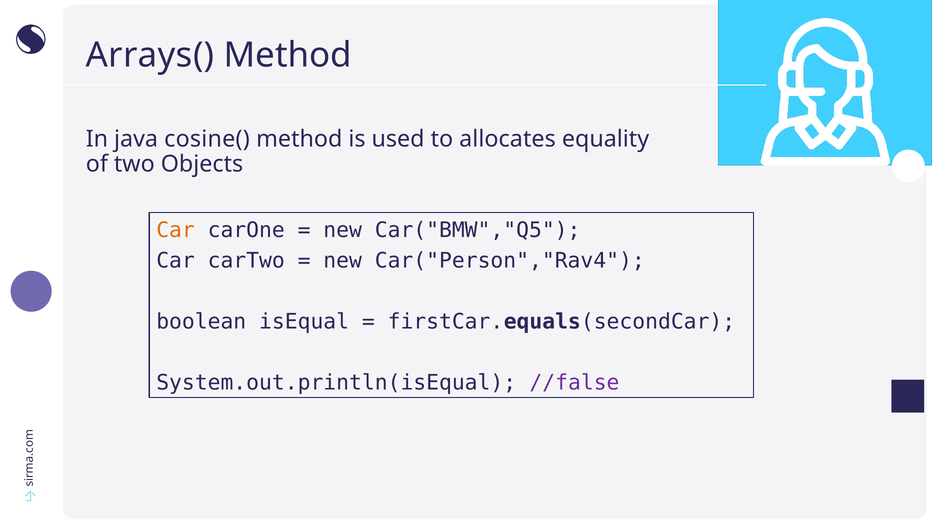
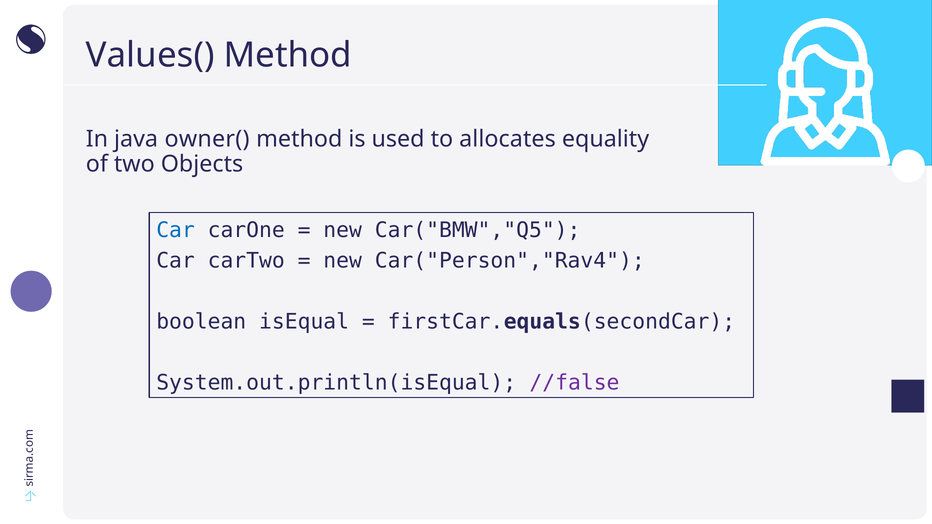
Arrays(: Arrays( -> Values(
cosine(: cosine( -> owner(
Car at (176, 230) colour: orange -> blue
